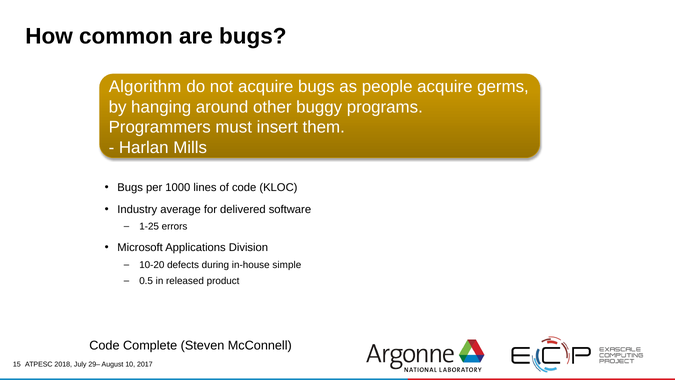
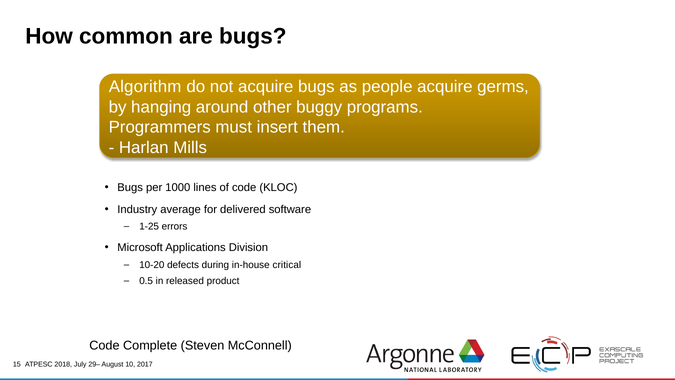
simple: simple -> critical
